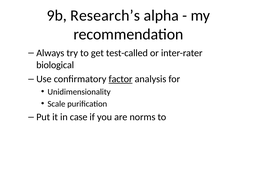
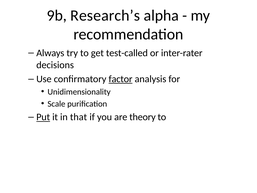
biological: biological -> decisions
Put underline: none -> present
case: case -> that
norms: norms -> theory
